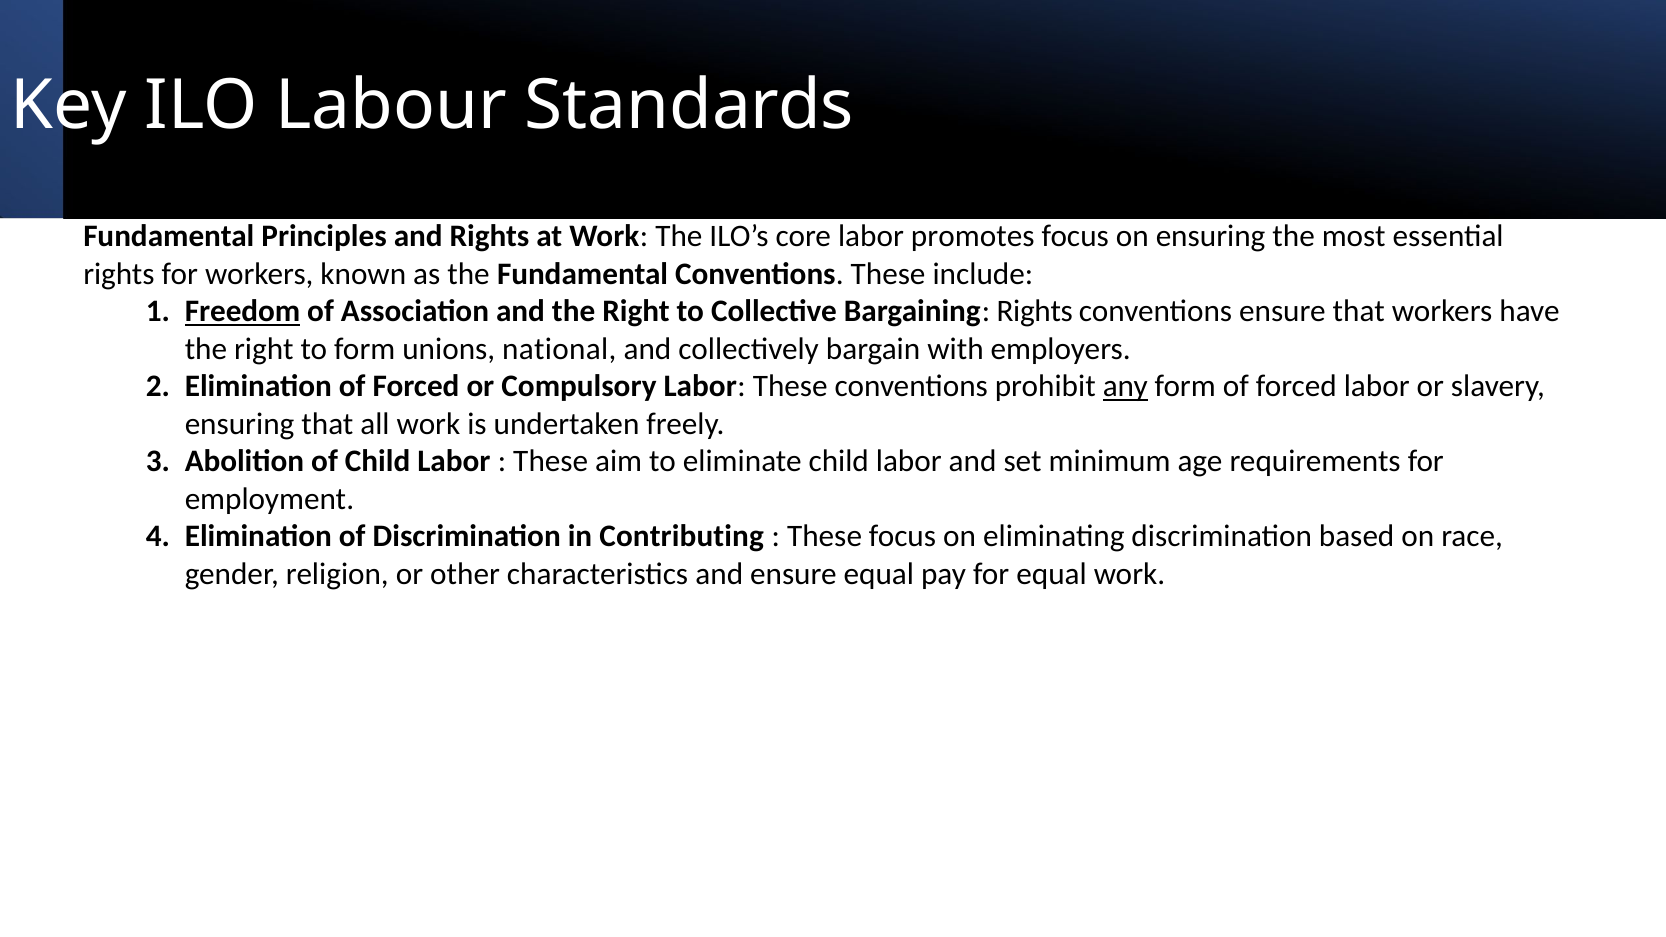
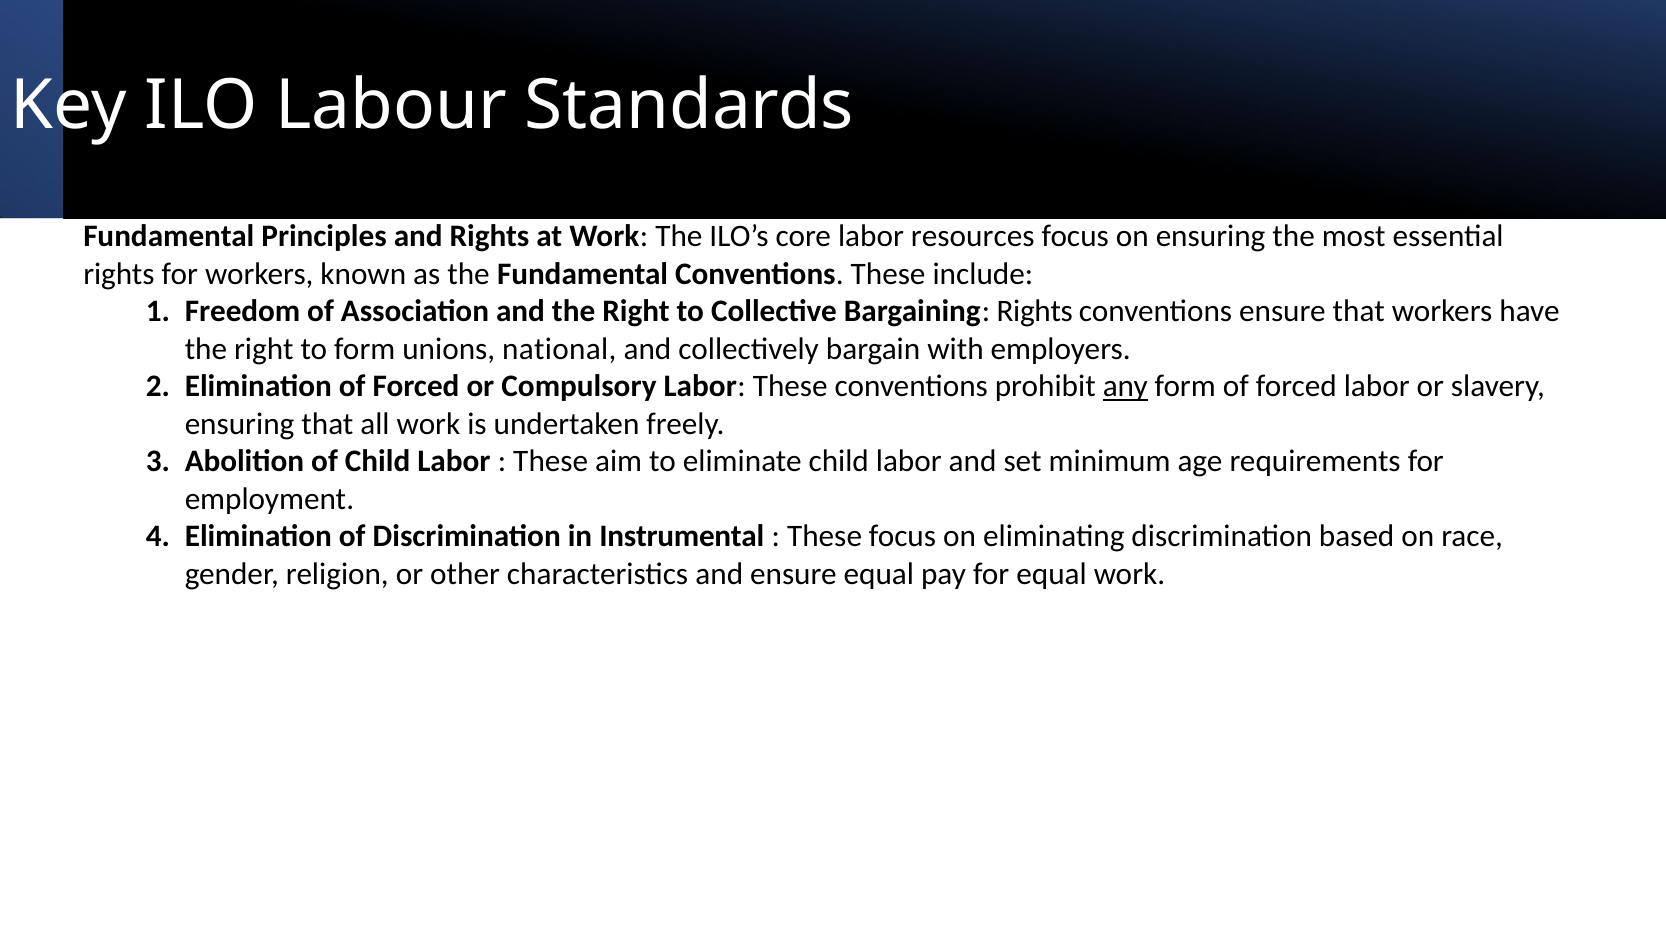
promotes: promotes -> resources
Freedom underline: present -> none
Contributing: Contributing -> Instrumental
